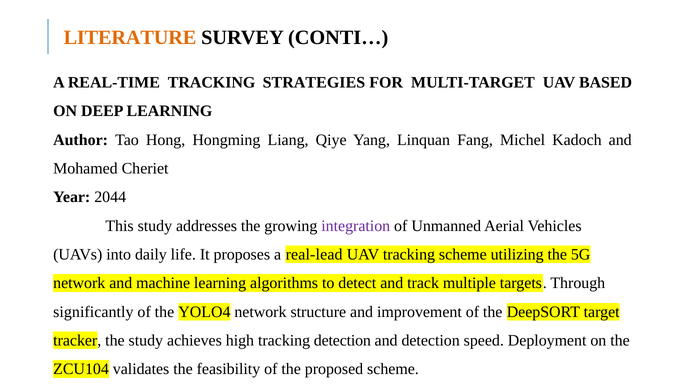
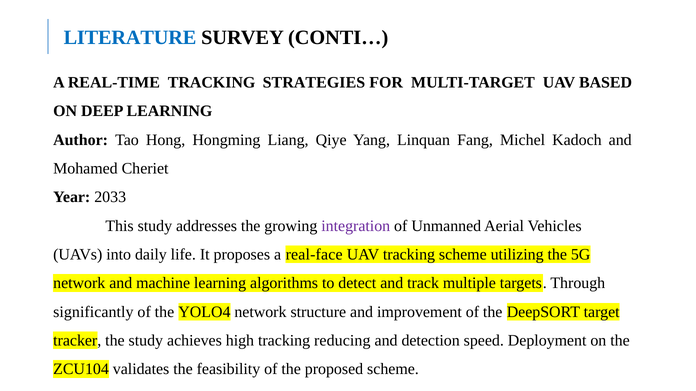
LITERATURE colour: orange -> blue
2044: 2044 -> 2033
real-lead: real-lead -> real-face
tracking detection: detection -> reducing
